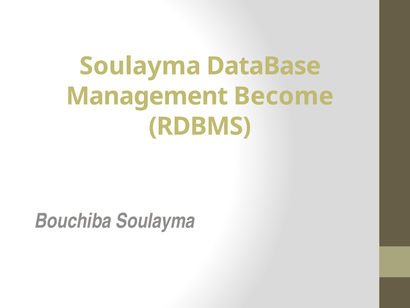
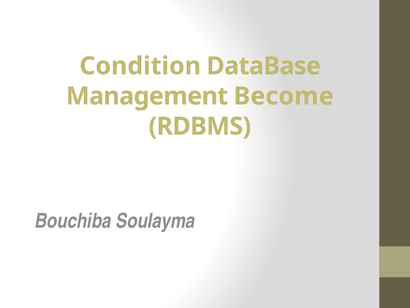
Soulayma at (140, 66): Soulayma -> Condition
